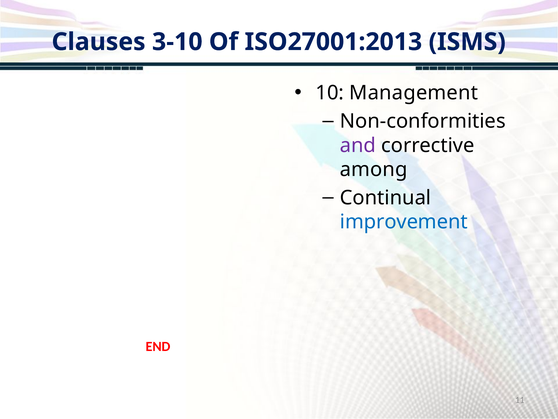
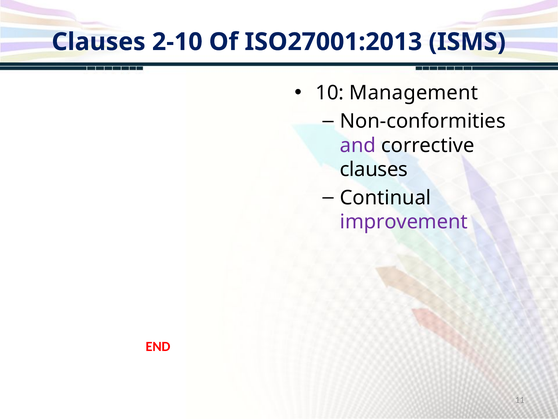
3-10: 3-10 -> 2-10
among at (374, 169): among -> clauses
improvement colour: blue -> purple
